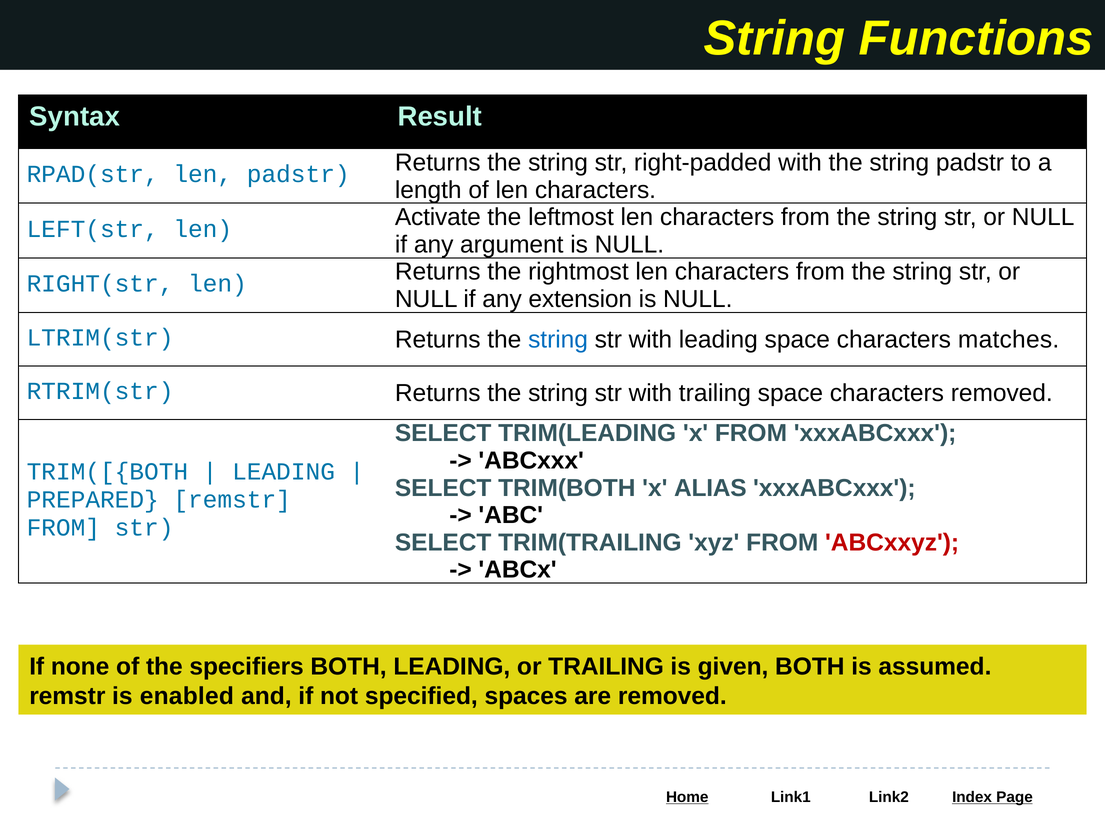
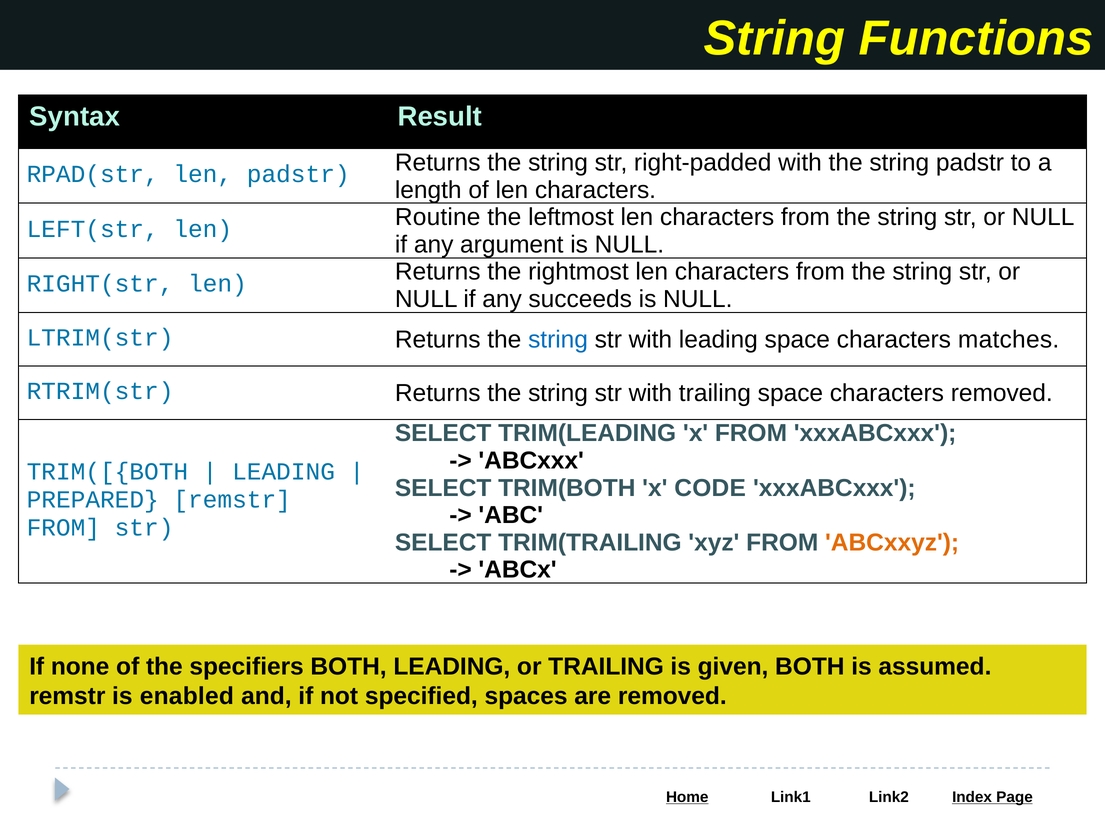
Activate: Activate -> Routine
extension: extension -> succeeds
ALIAS: ALIAS -> CODE
ABCxxyz colour: red -> orange
